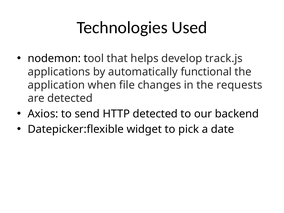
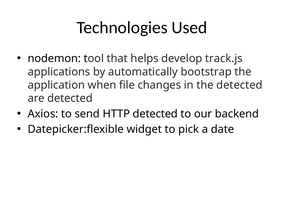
functional: functional -> bootstrap
the requests: requests -> detected
